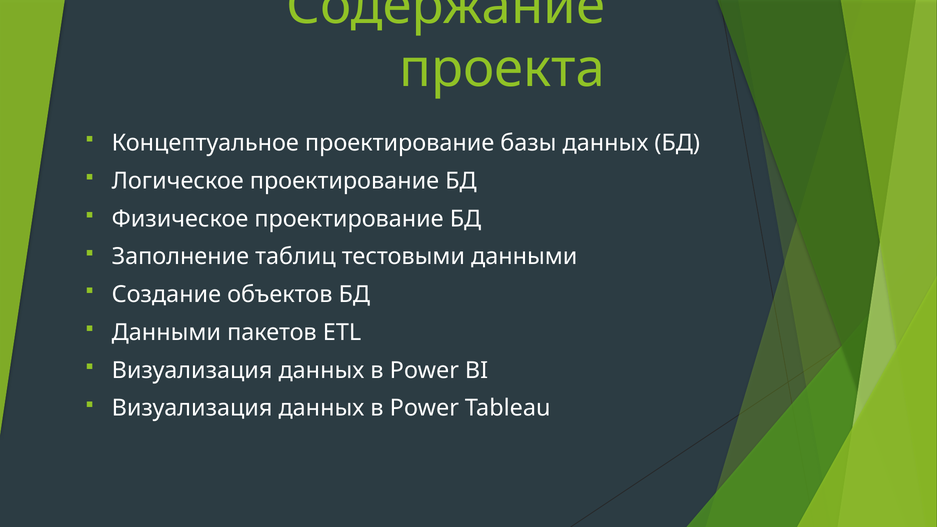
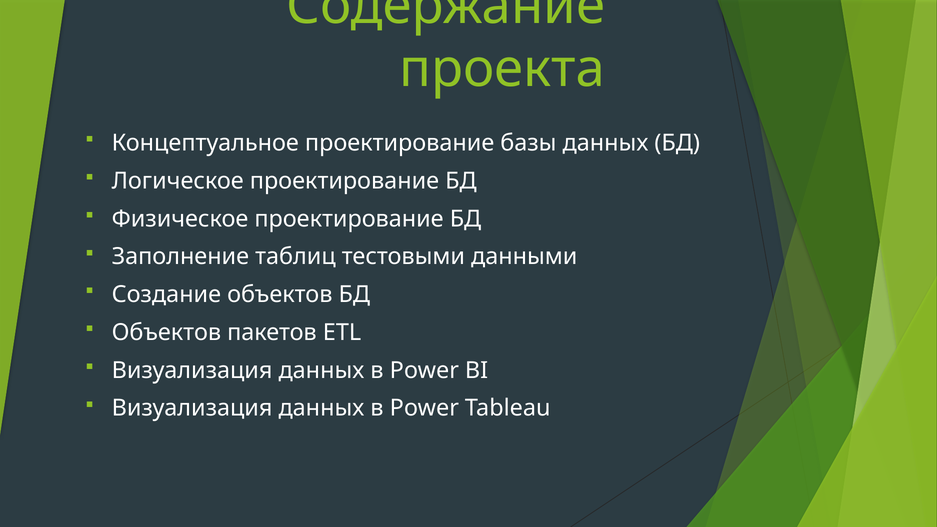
Данными at (166, 332): Данными -> Объектов
